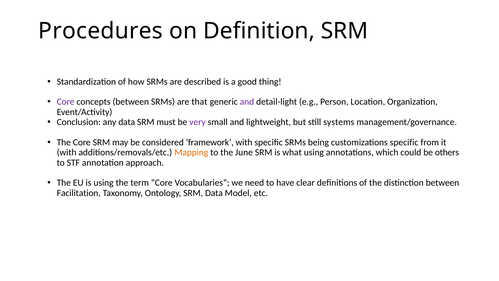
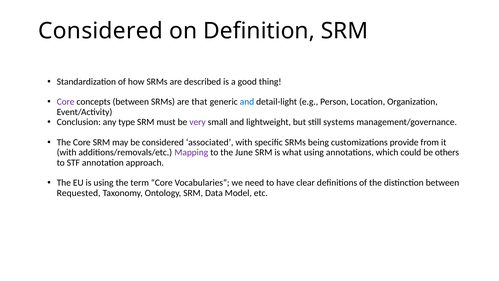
Procedures at (101, 31): Procedures -> Considered
and at (247, 102) colour: purple -> blue
any data: data -> type
framework: framework -> associated
customizations specific: specific -> provide
Mapping colour: orange -> purple
Facilitation: Facilitation -> Requested
